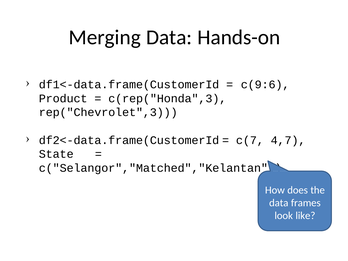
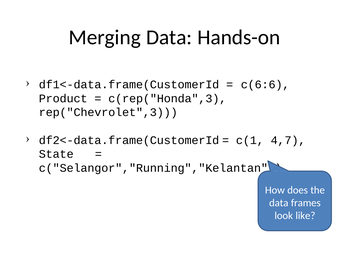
c(9:6: c(9:6 -> c(6:6
c(7: c(7 -> c(1
c("Selangor","Matched","Kelantan: c("Selangor","Matched","Kelantan -> c("Selangor","Running","Kelantan
